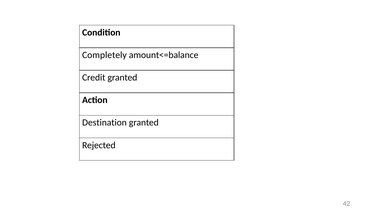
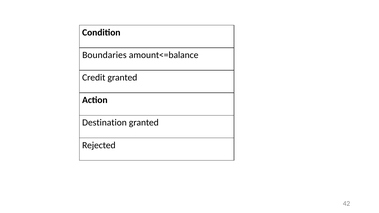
Completely: Completely -> Boundaries
